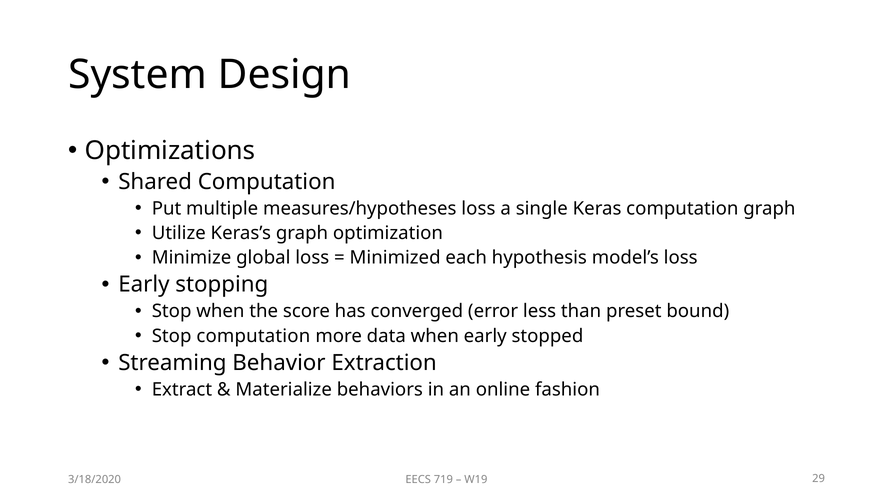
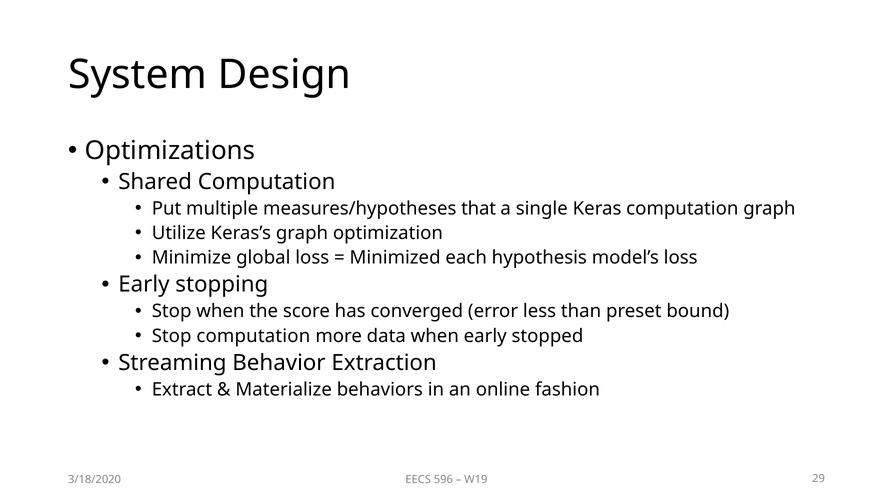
measures/hypotheses loss: loss -> that
719: 719 -> 596
